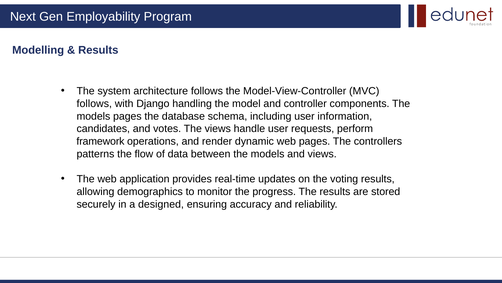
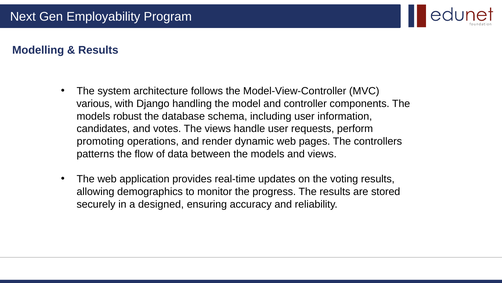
follows at (94, 103): follows -> various
models pages: pages -> robust
framework: framework -> promoting
